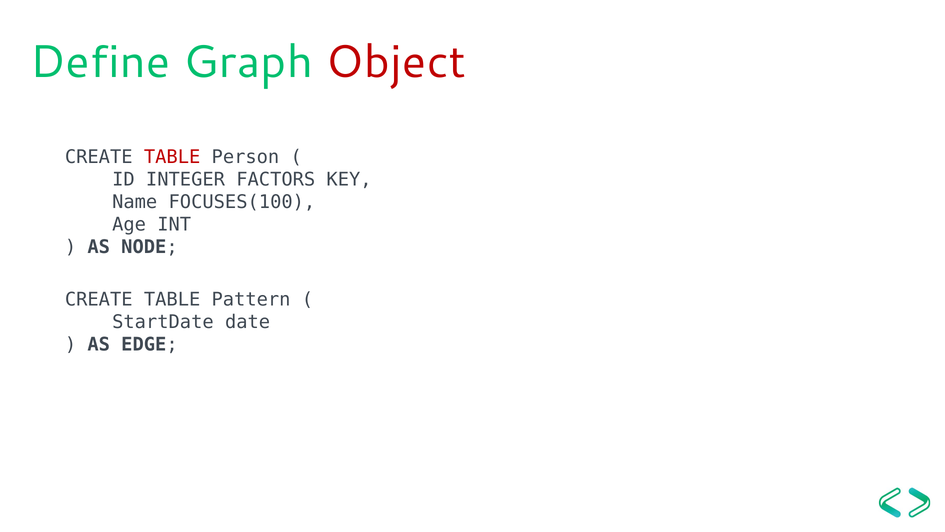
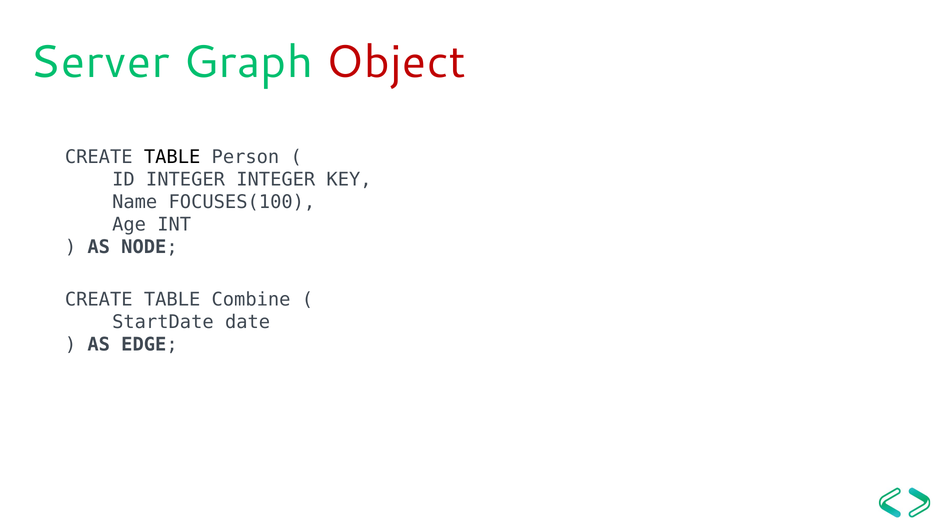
Define: Define -> Server
TABLE at (172, 157) colour: red -> black
INTEGER FACTORS: FACTORS -> INTEGER
Pattern: Pattern -> Combine
